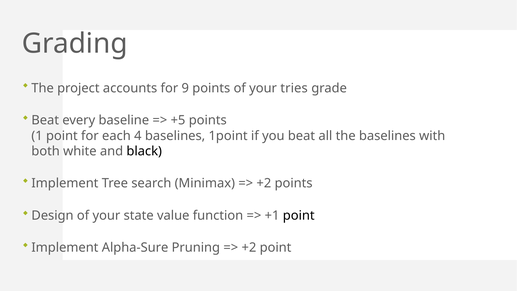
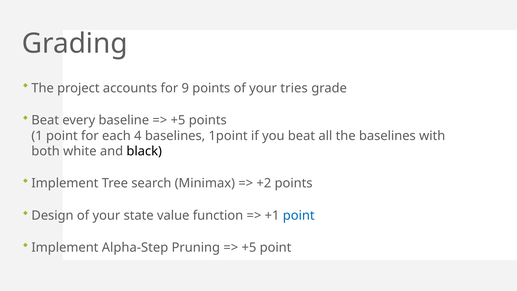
point at (299, 215) colour: black -> blue
Alpha-Sure: Alpha-Sure -> Alpha-Step
+2 at (249, 248): +2 -> +5
